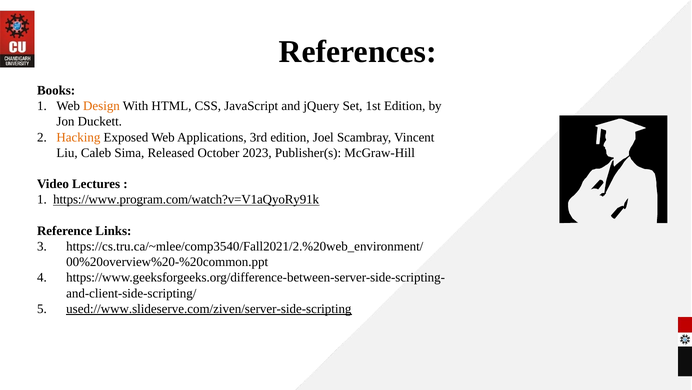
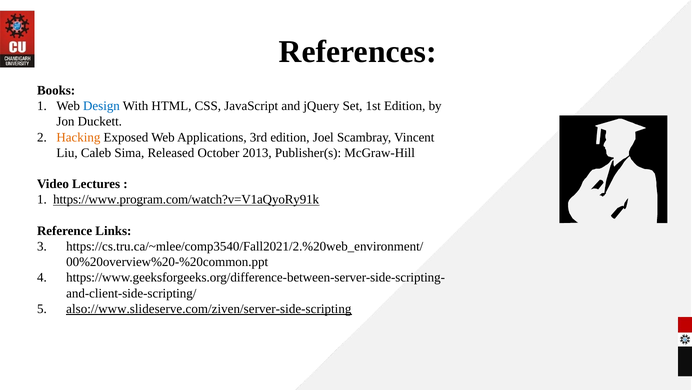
Design colour: orange -> blue
2023: 2023 -> 2013
used://www.slideserve.com/ziven/server-side-scripting: used://www.slideserve.com/ziven/server-side-scripting -> also://www.slideserve.com/ziven/server-side-scripting
